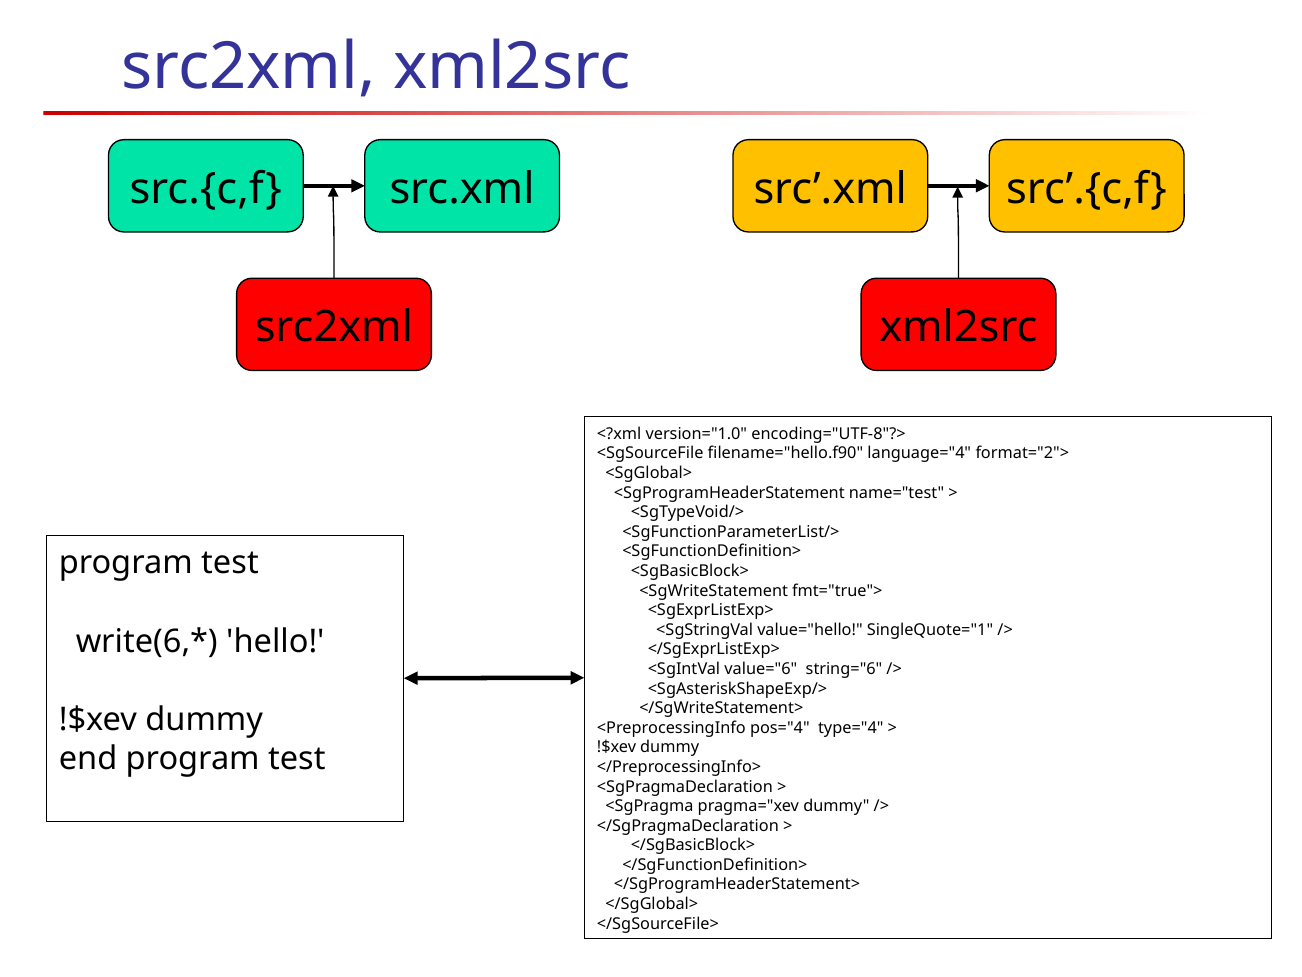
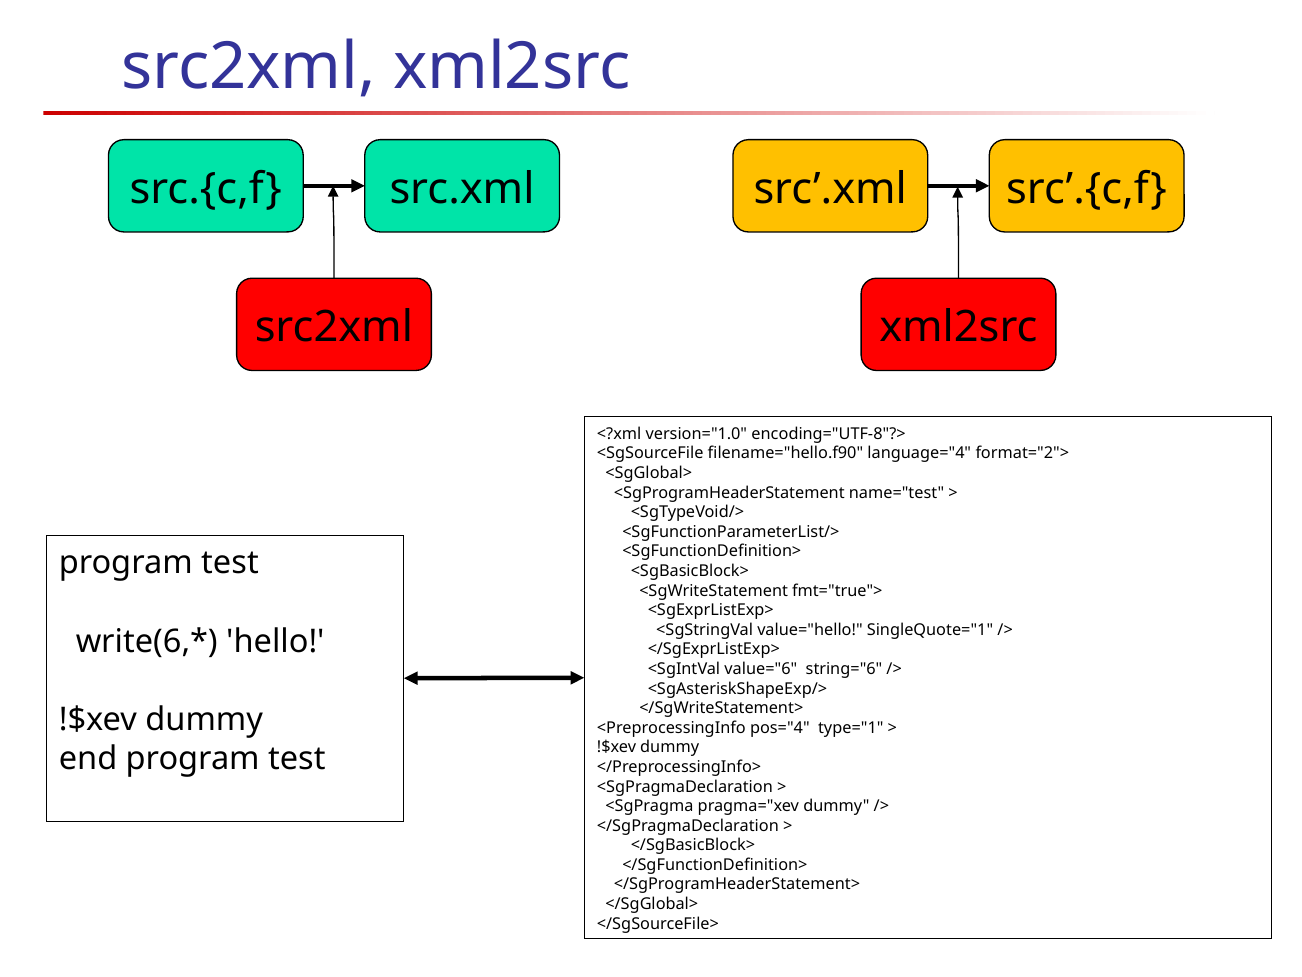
type="4: type="4 -> type="1
